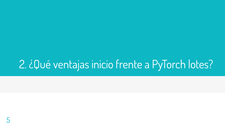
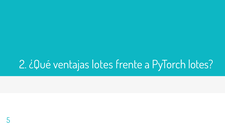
ventajas inicio: inicio -> lotes
